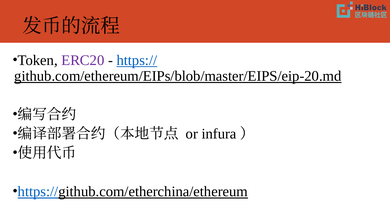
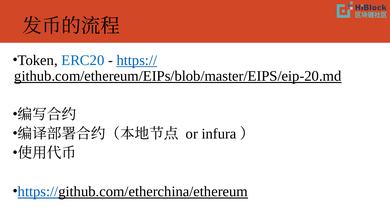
ERC20 colour: purple -> blue
